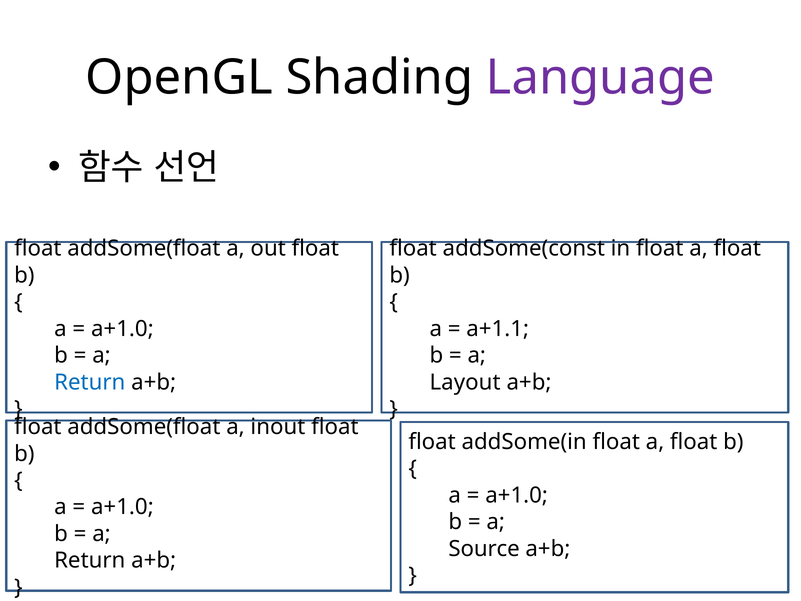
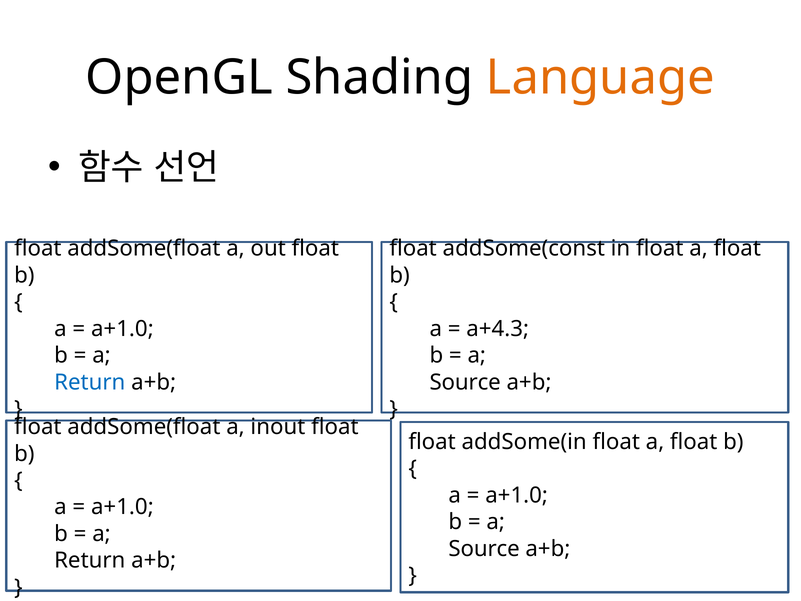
Language colour: purple -> orange
a+1.1: a+1.1 -> a+4.3
Layout at (465, 382): Layout -> Source
